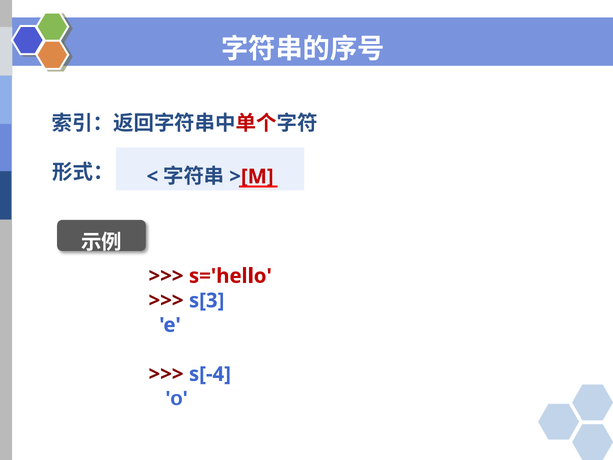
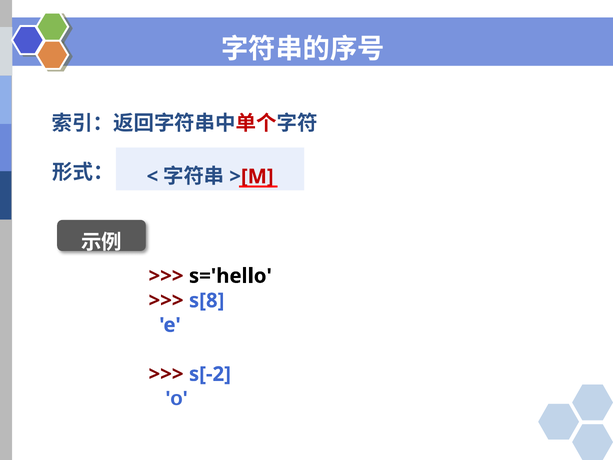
s='hello colour: red -> black
s[3: s[3 -> s[8
s[-4: s[-4 -> s[-2
